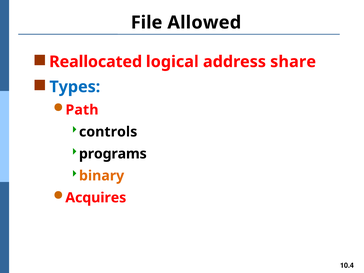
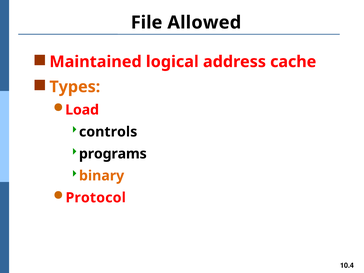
Reallocated: Reallocated -> Maintained
share: share -> cache
Types colour: blue -> orange
Path: Path -> Load
Acquires: Acquires -> Protocol
